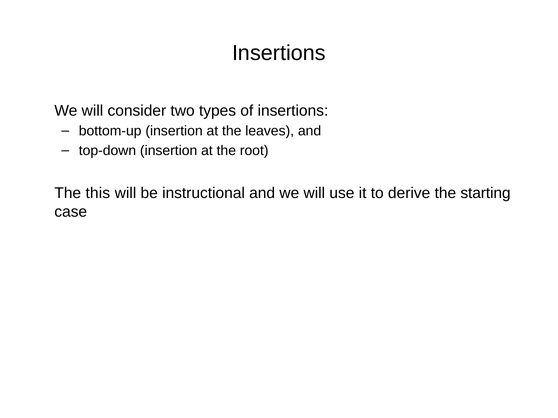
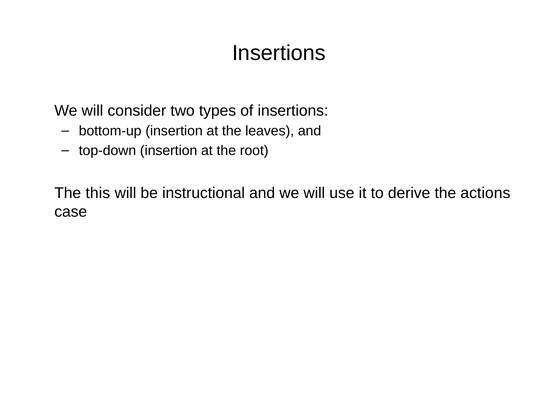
starting: starting -> actions
